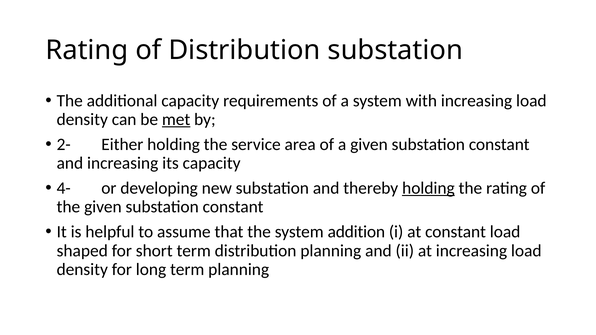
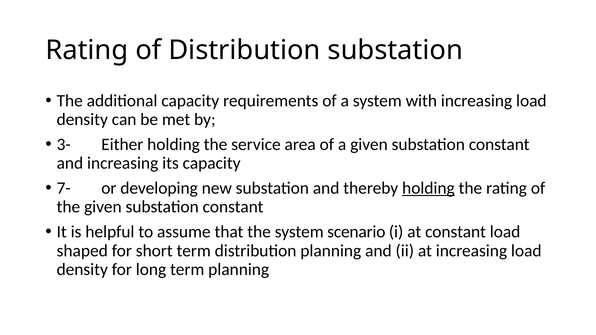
met underline: present -> none
2-: 2- -> 3-
4-: 4- -> 7-
addition: addition -> scenario
